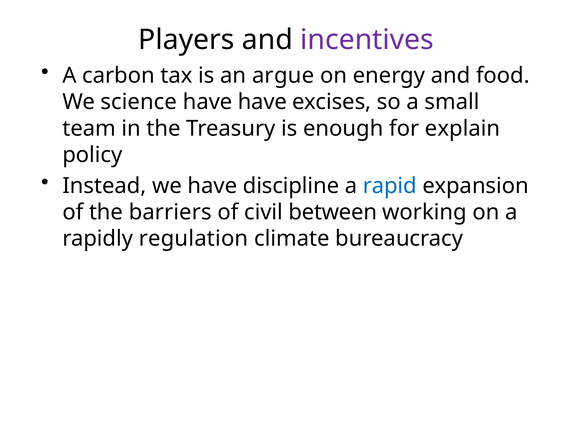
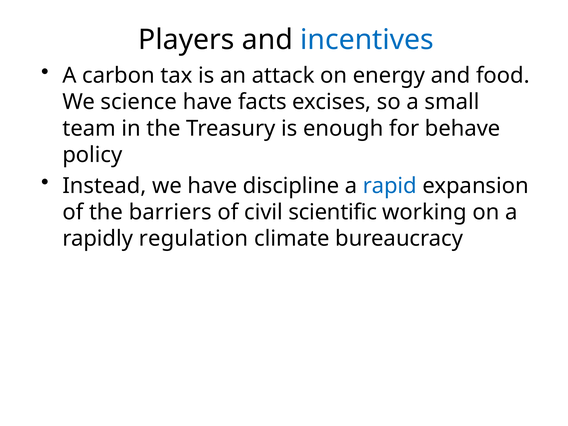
incentives colour: purple -> blue
argue: argue -> attack
have have: have -> facts
explain: explain -> behave
between: between -> scientific
